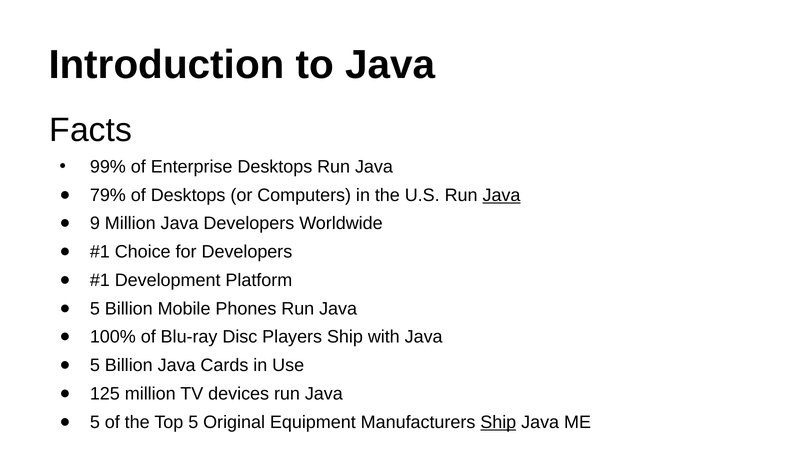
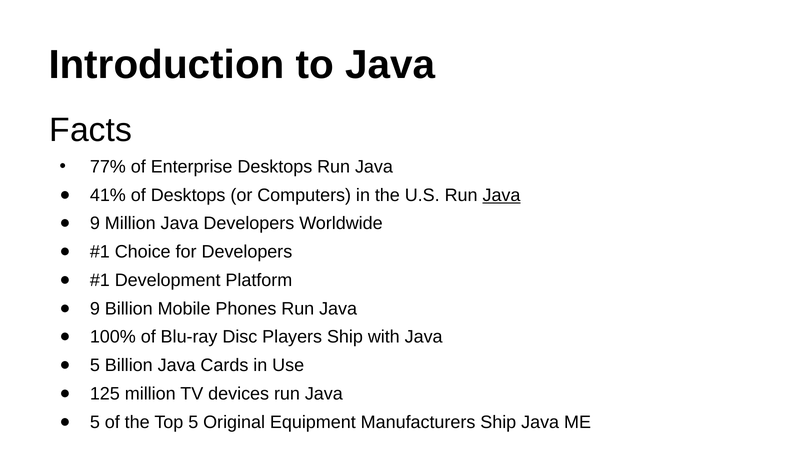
99%: 99% -> 77%
79%: 79% -> 41%
5 at (95, 308): 5 -> 9
Ship at (498, 422) underline: present -> none
